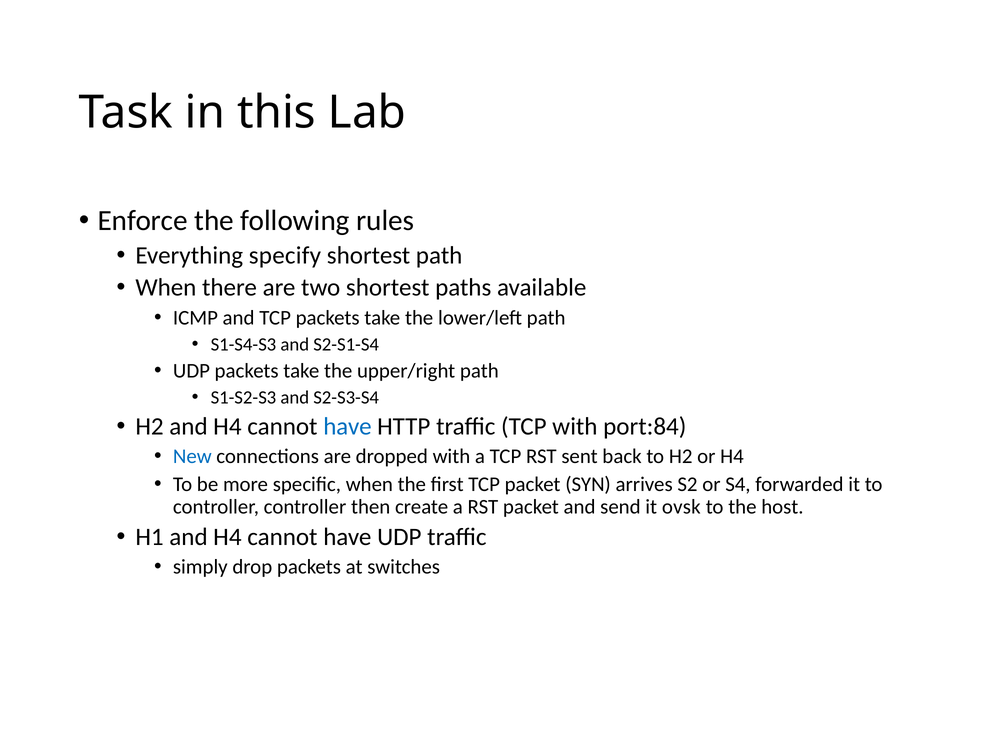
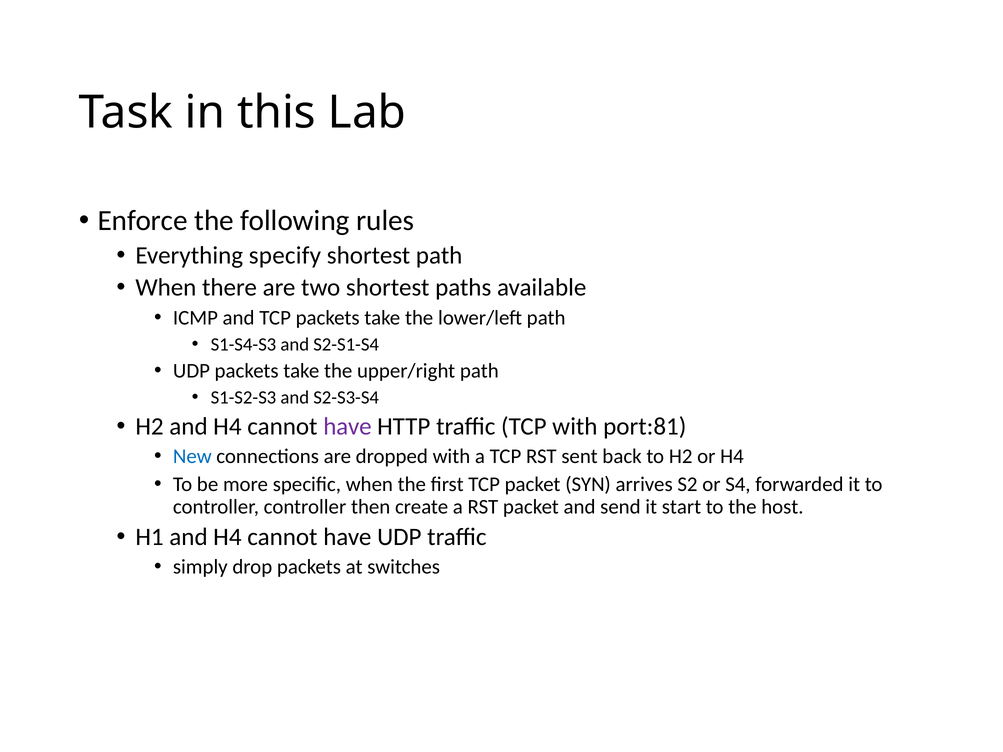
have at (347, 427) colour: blue -> purple
port:84: port:84 -> port:81
ovsk: ovsk -> start
